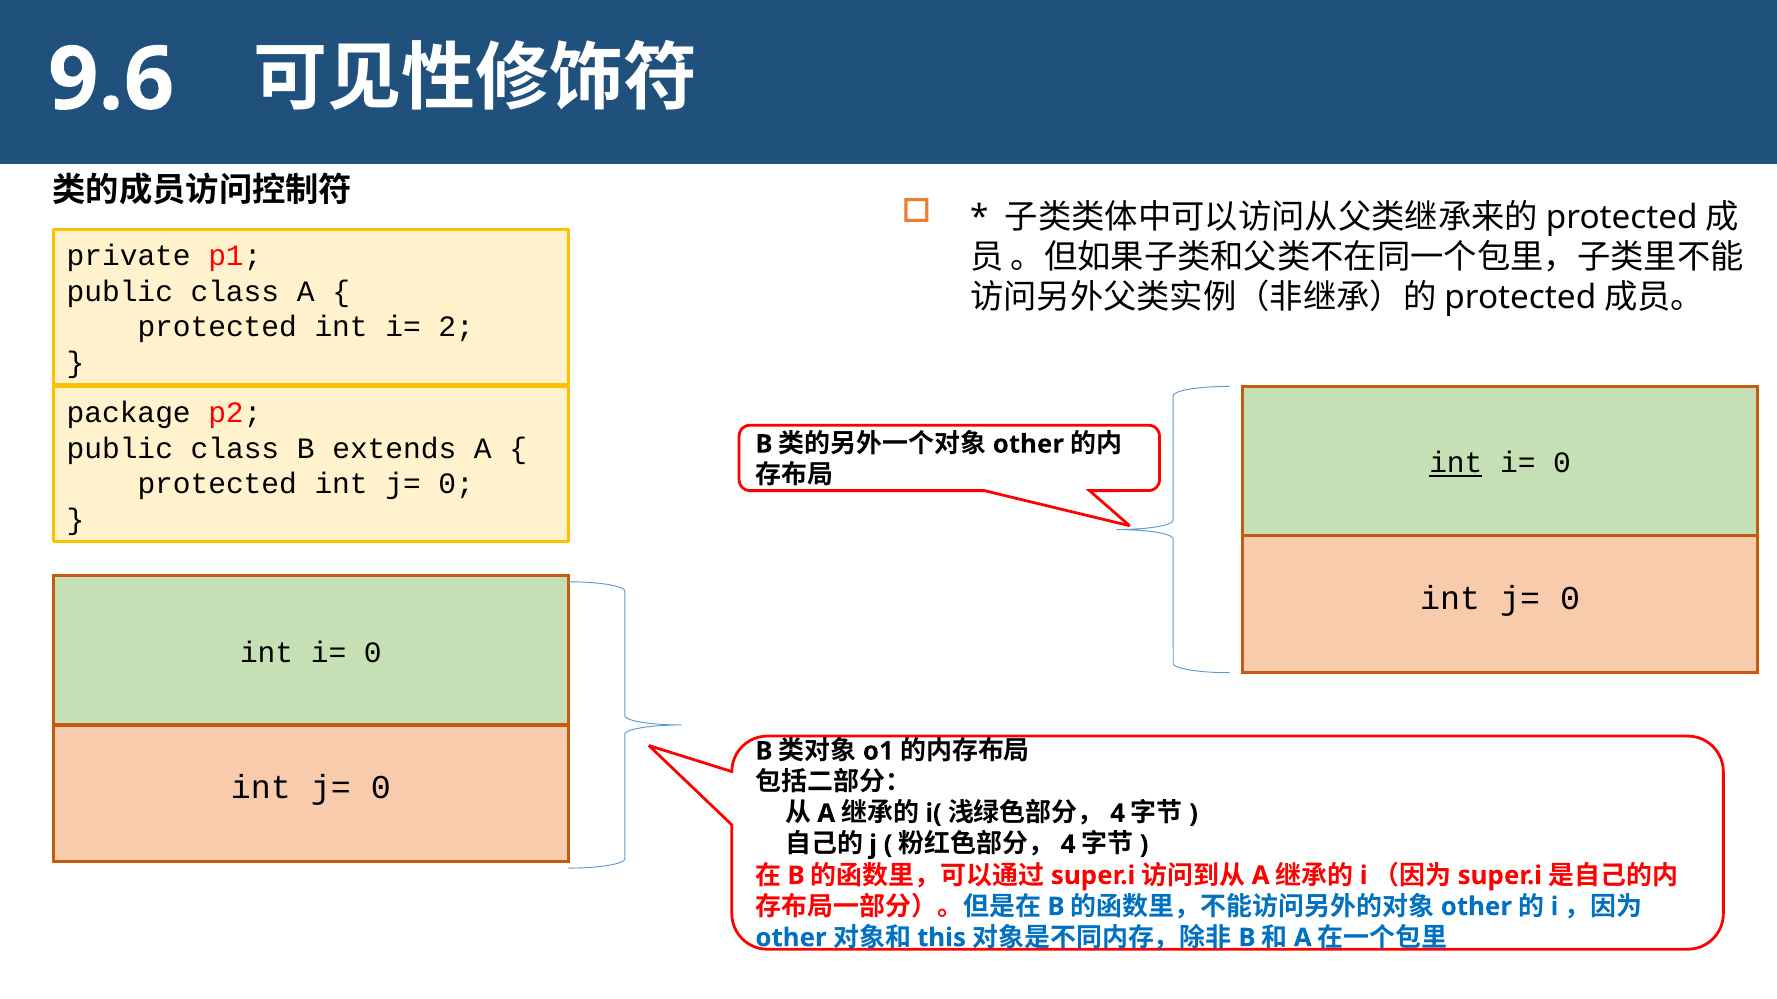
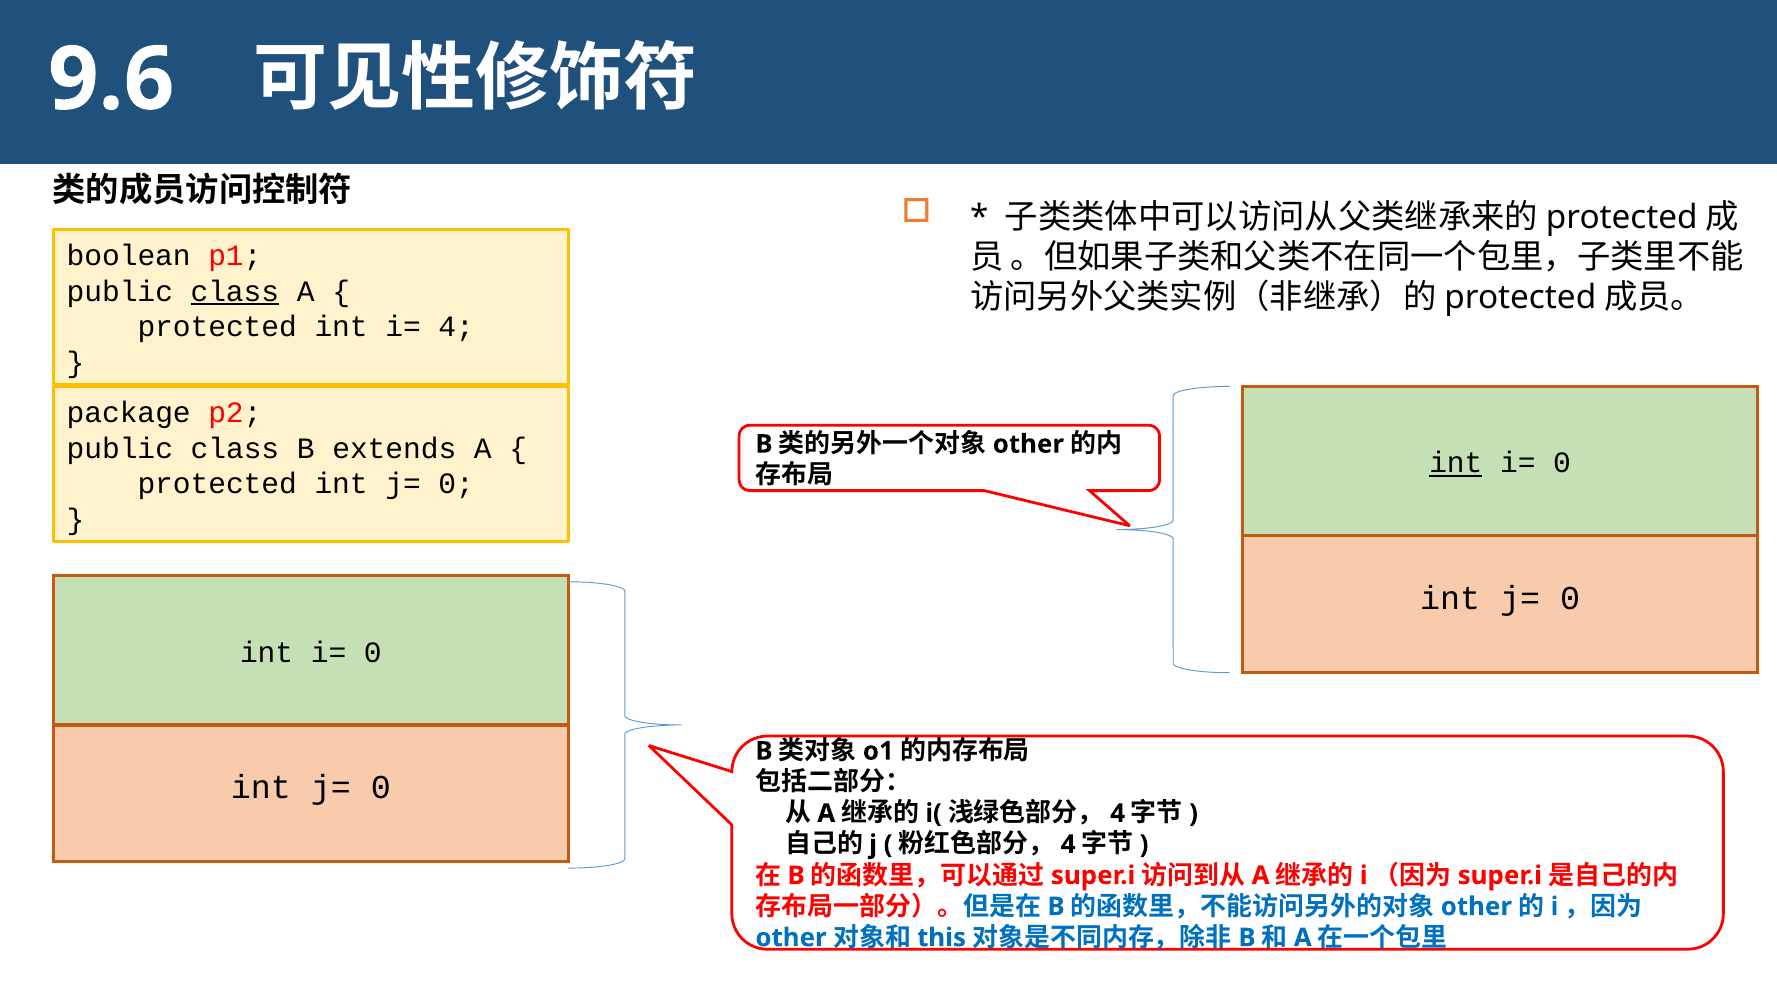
private: private -> boolean
class at (235, 292) underline: none -> present
i= 2: 2 -> 4
